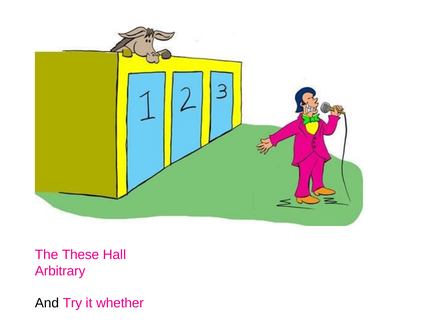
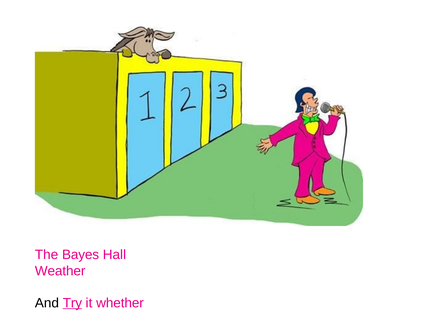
These: These -> Bayes
Arbitrary: Arbitrary -> Weather
Try underline: none -> present
